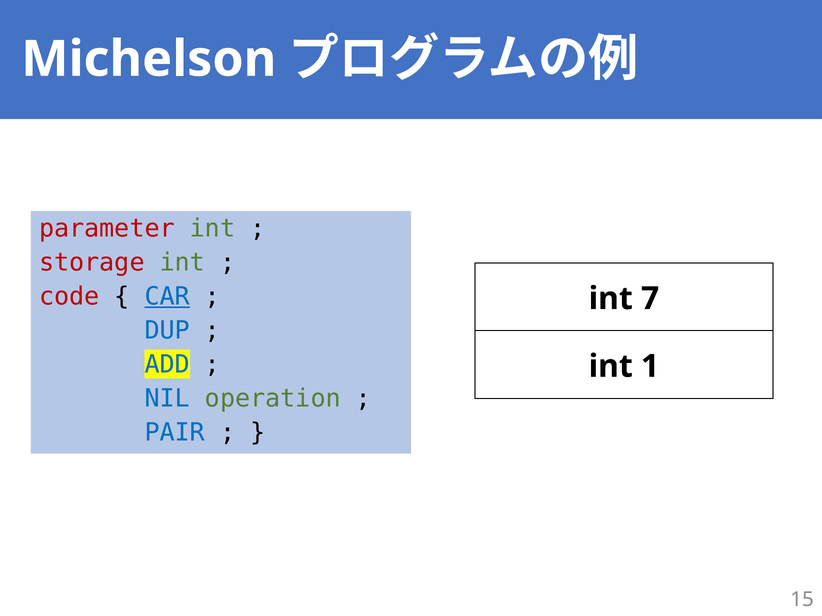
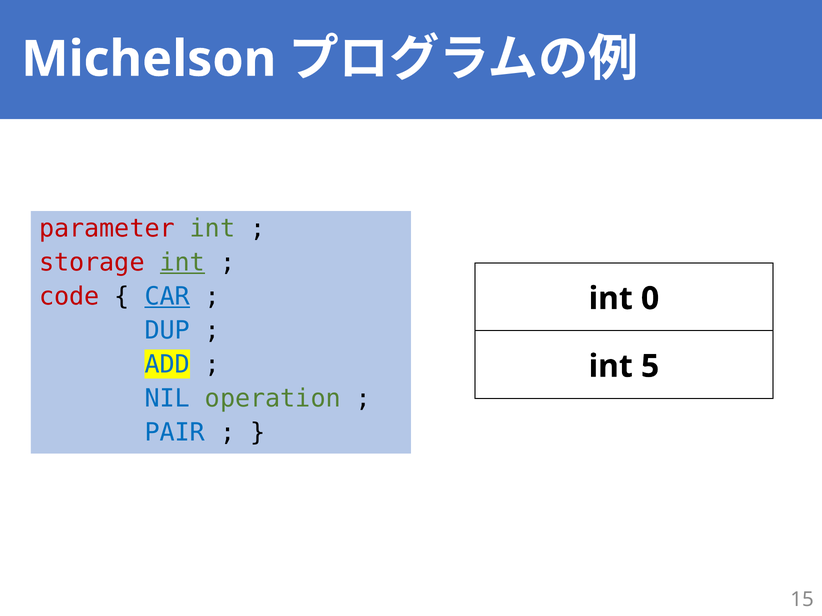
int at (182, 263) underline: none -> present
7: 7 -> 0
1: 1 -> 5
